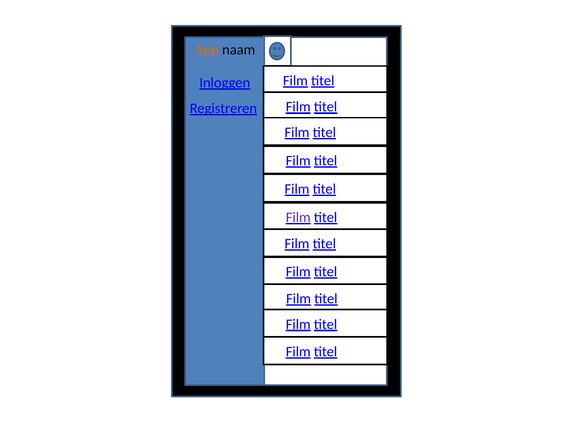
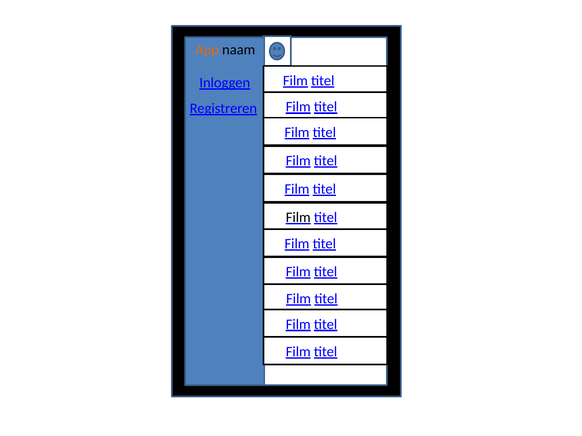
Film at (298, 218) colour: purple -> black
